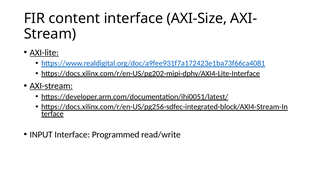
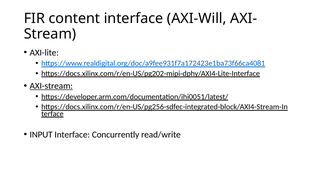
AXI-Size: AXI-Size -> AXI-Will
AXI-lite underline: present -> none
Programmed: Programmed -> Concurrently
